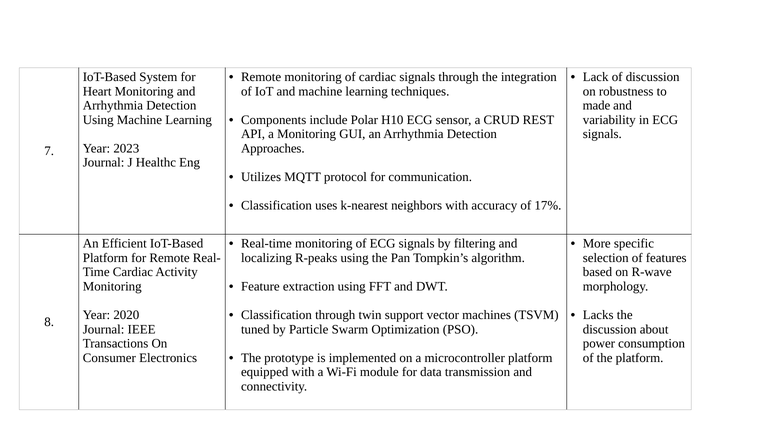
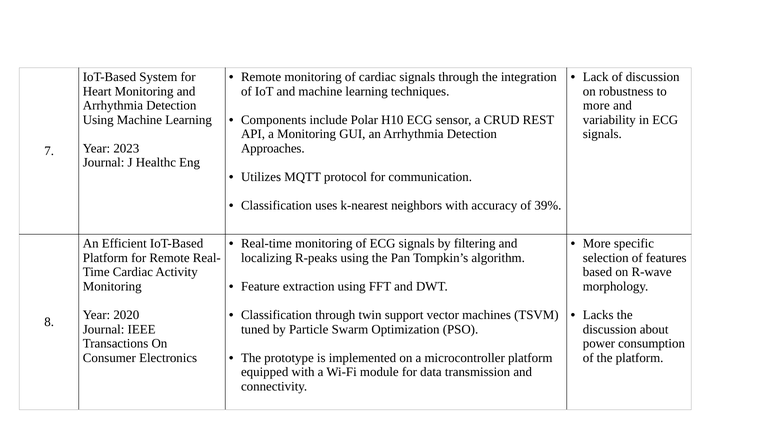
made at (596, 106): made -> more
17%: 17% -> 39%
